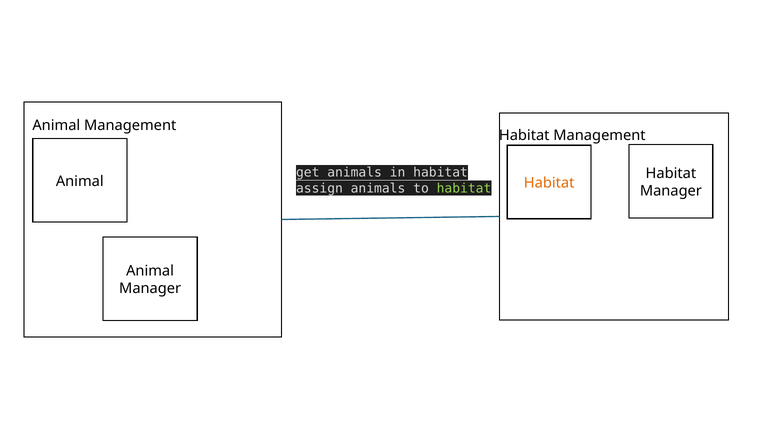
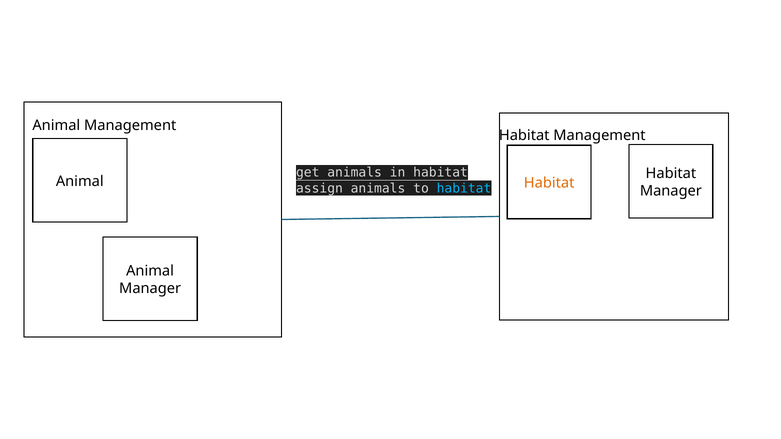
habitat at (464, 188) colour: light green -> light blue
